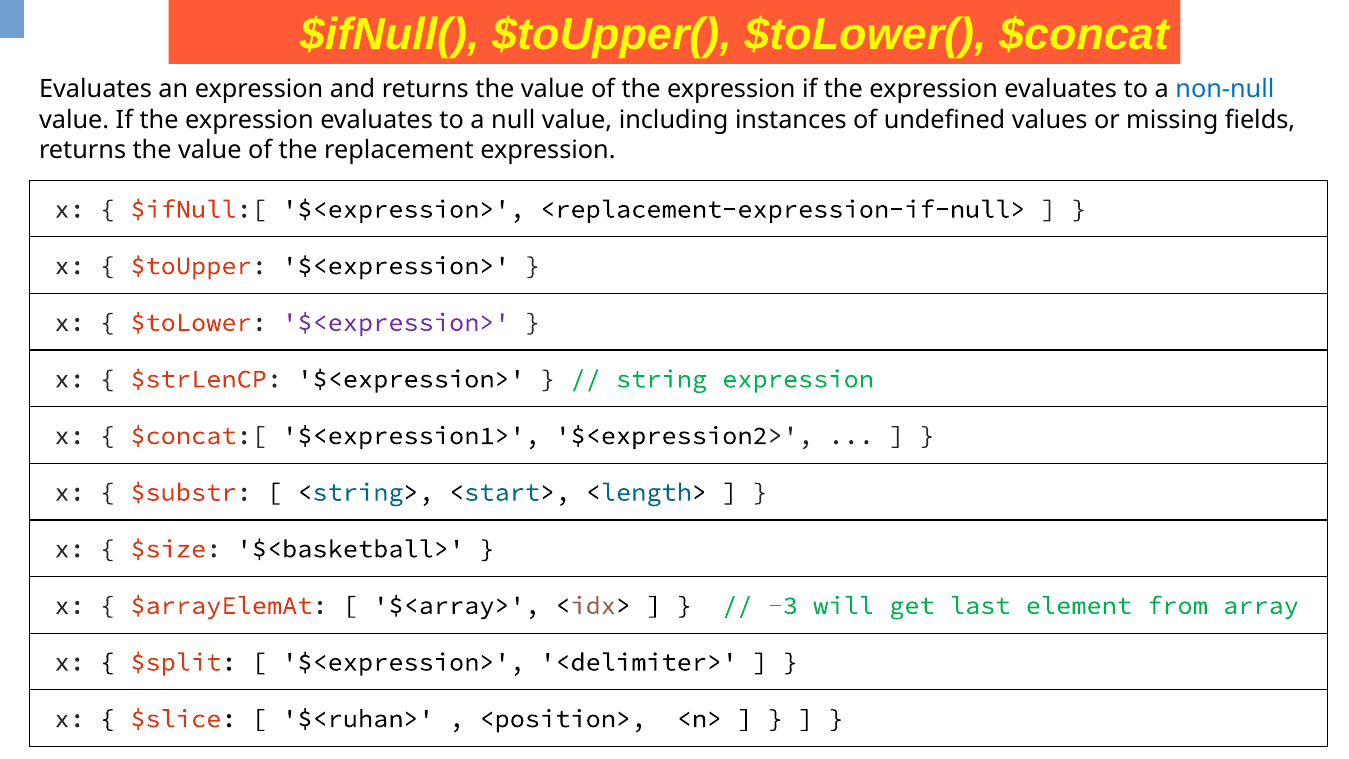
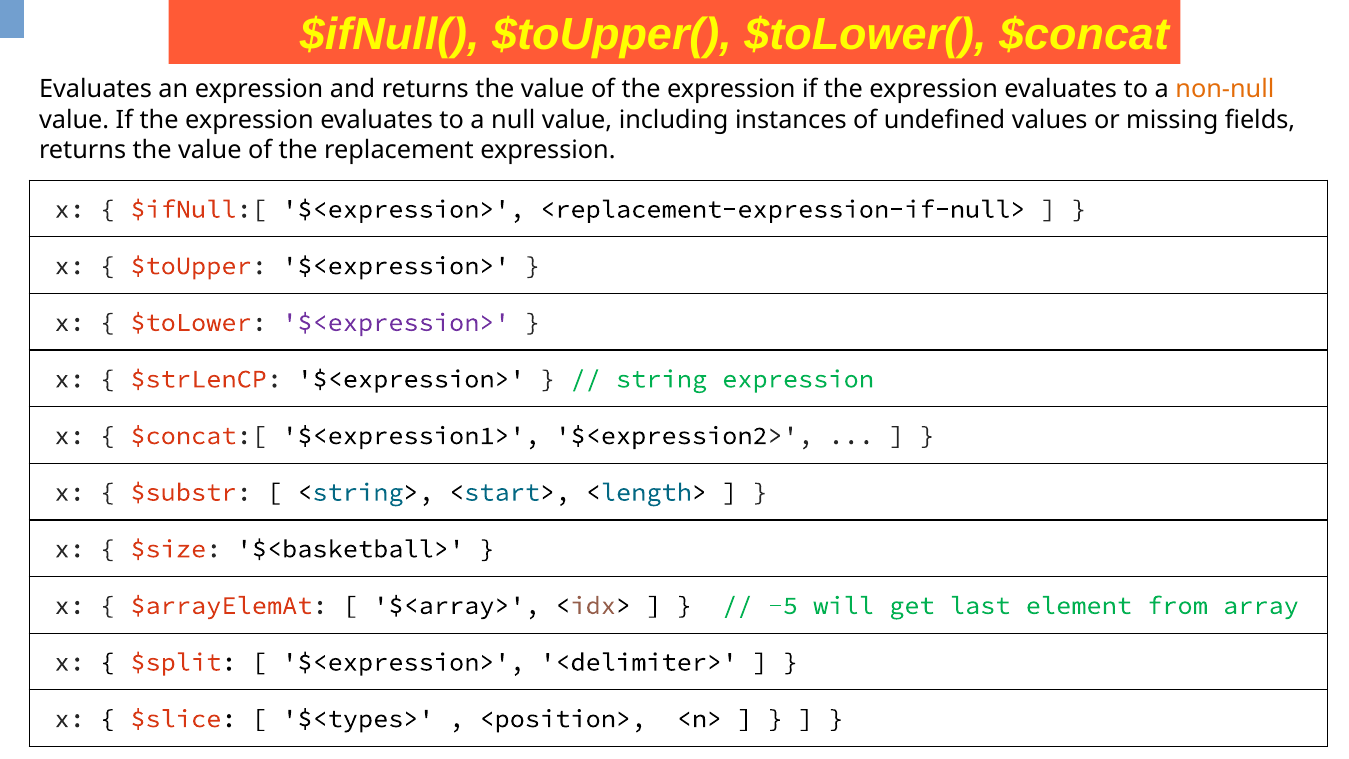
non-null colour: blue -> orange
-3: -3 -> -5
$<ruhan>: $<ruhan> -> $<types>
